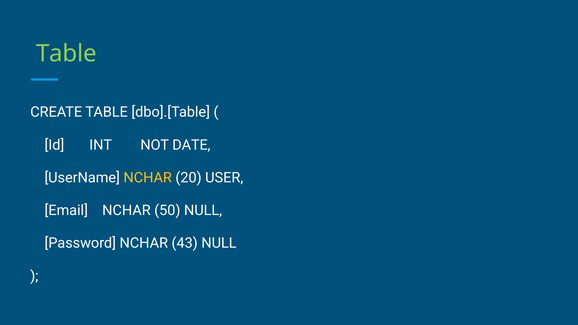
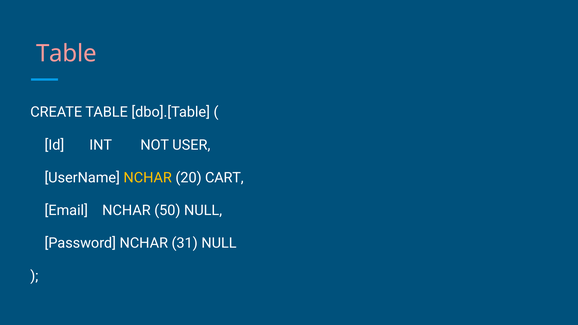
Table at (66, 54) colour: light green -> pink
DATE: DATE -> USER
USER: USER -> CART
43: 43 -> 31
